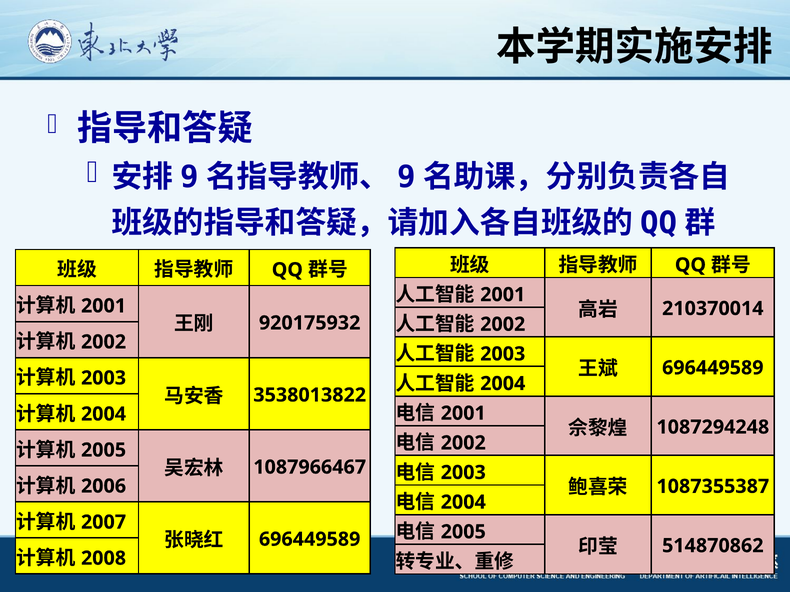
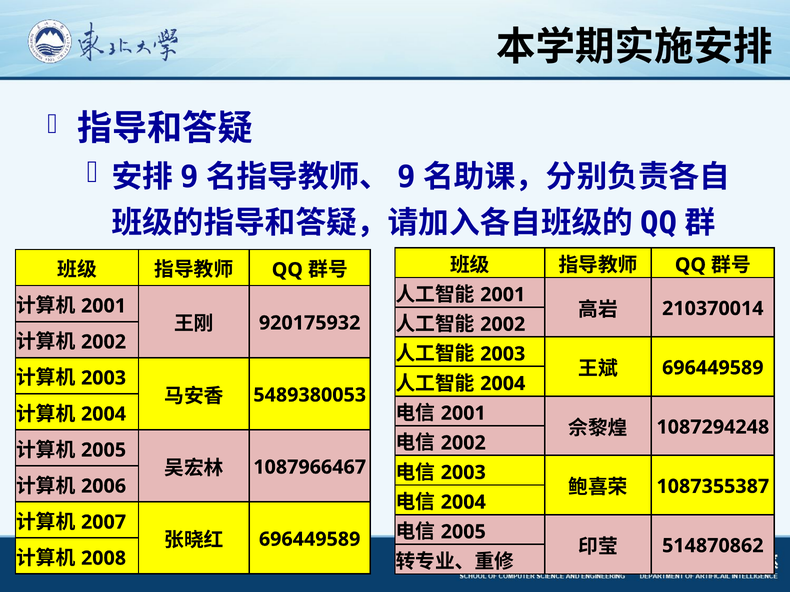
3538013822: 3538013822 -> 5489380053
